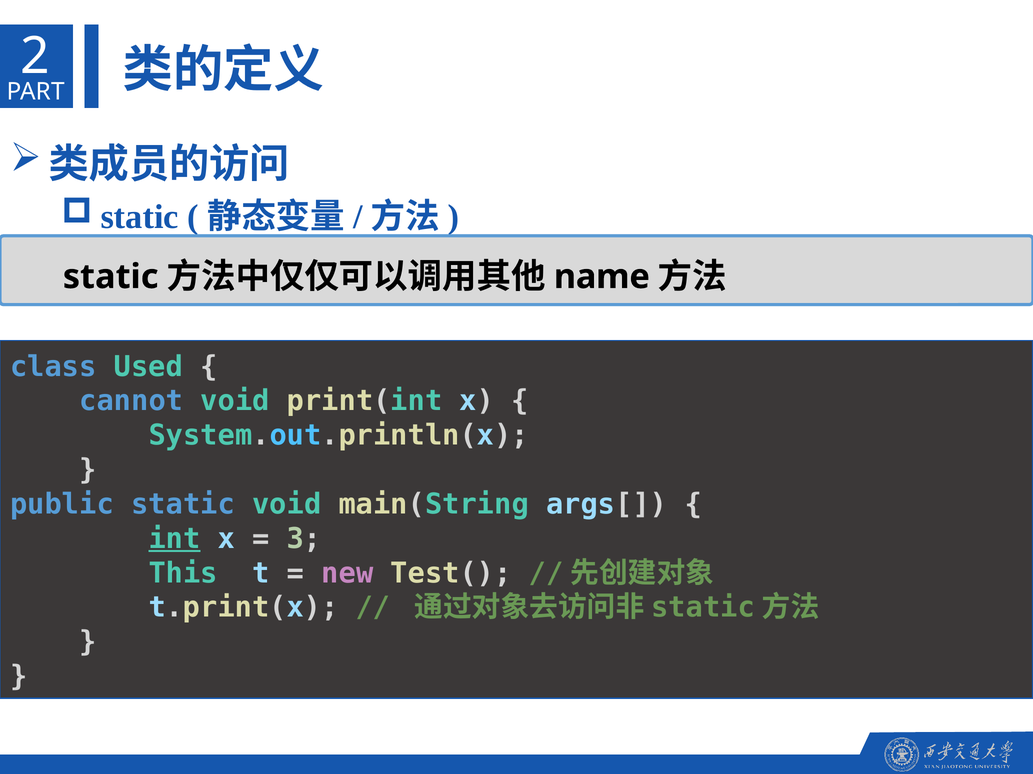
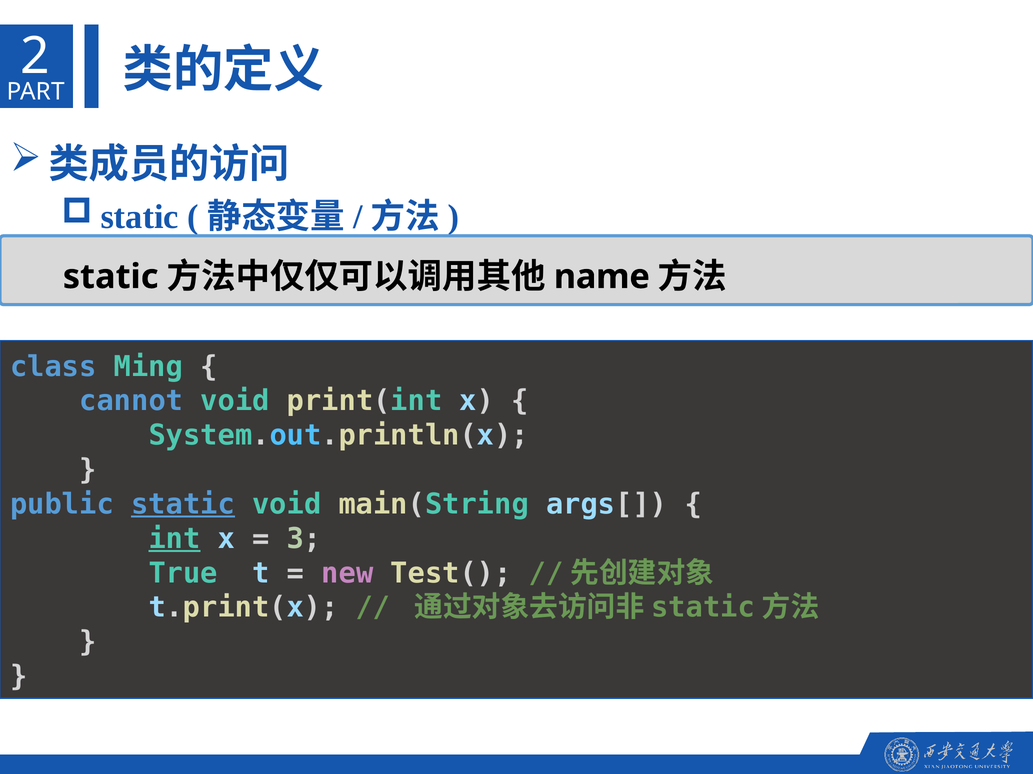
Used: Used -> Ming
static at (183, 505) underline: none -> present
This: This -> True
